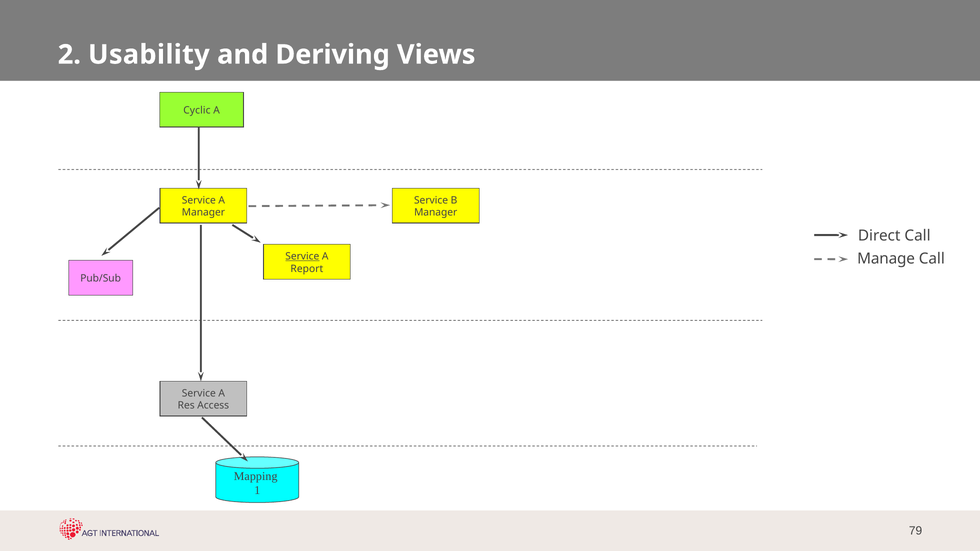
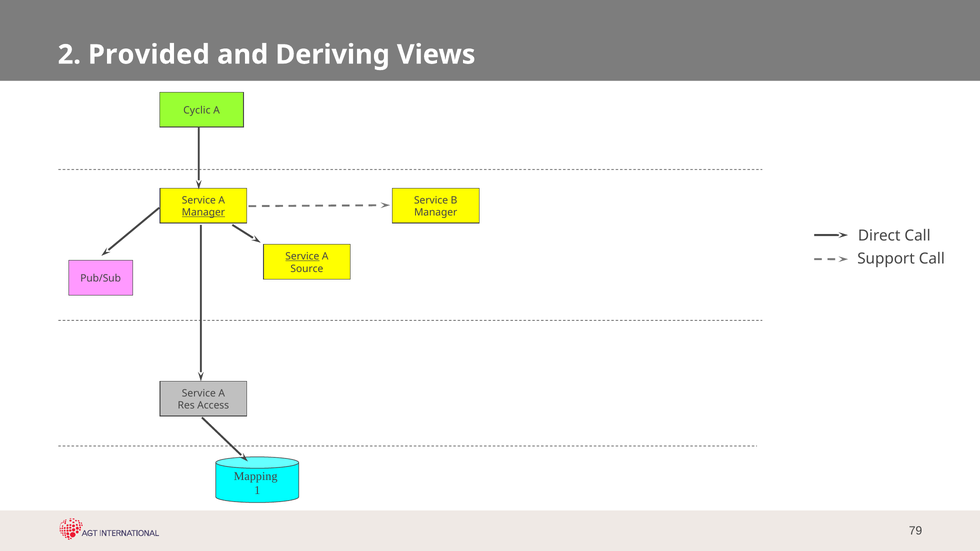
Usability: Usability -> Provided
Manager at (203, 212) underline: none -> present
Manage: Manage -> Support
Report: Report -> Source
